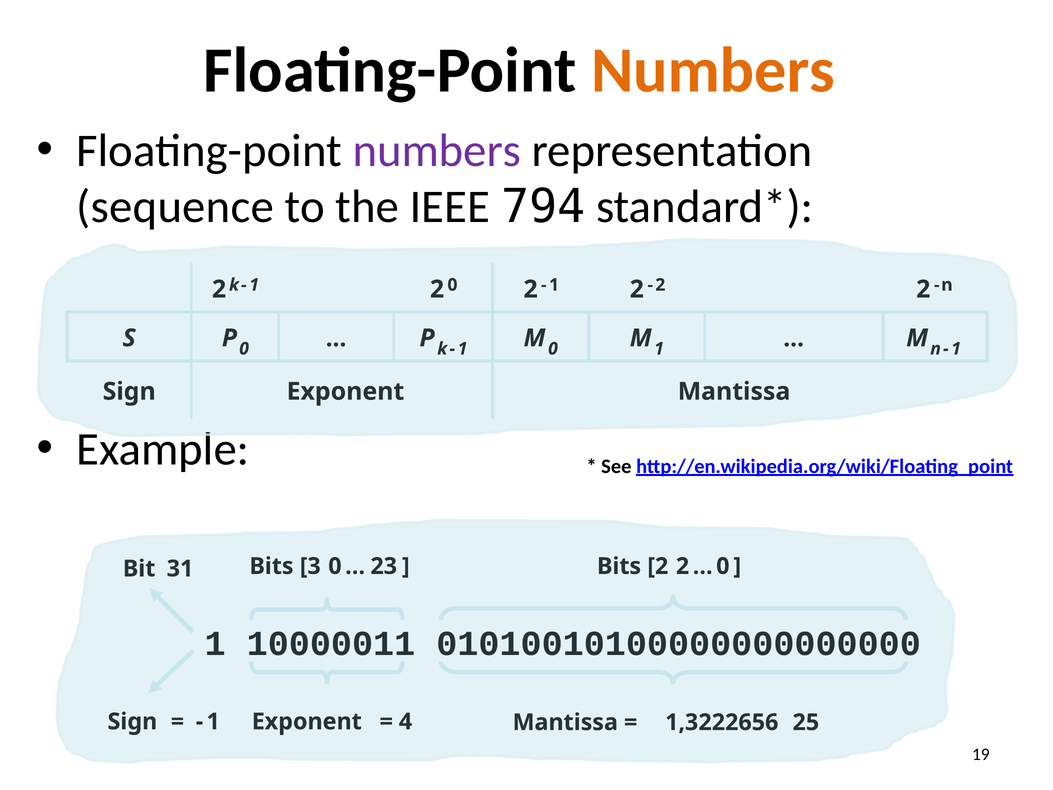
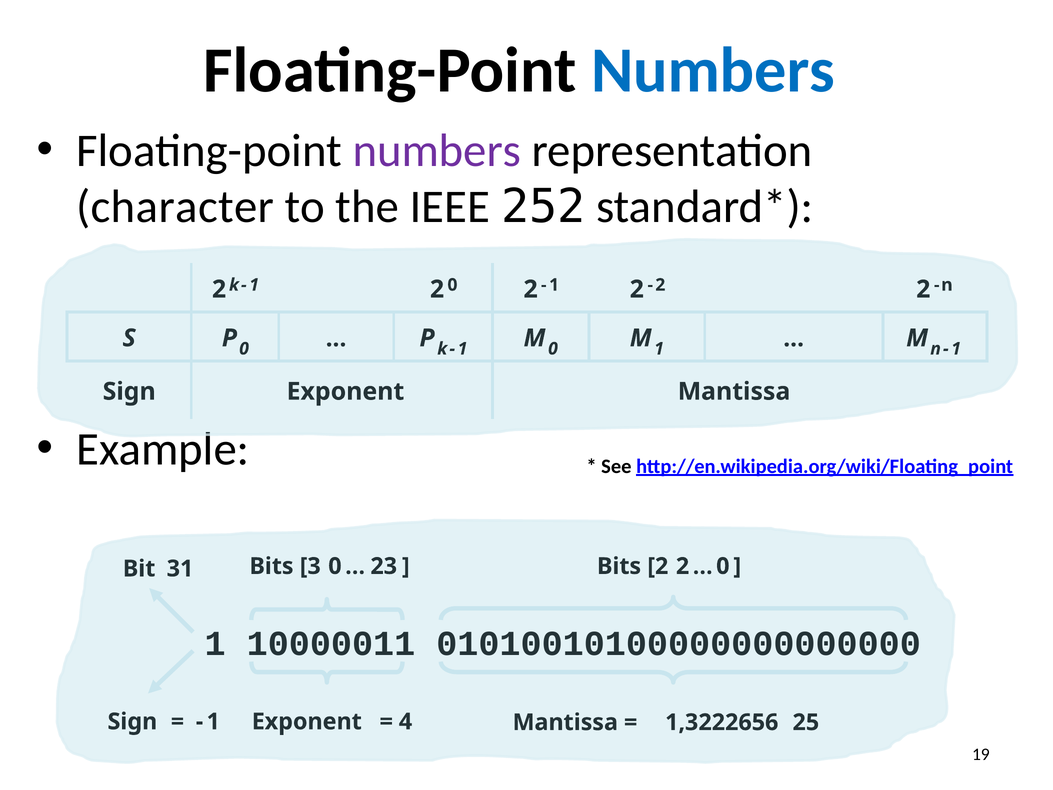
Numbers at (713, 70) colour: orange -> blue
sequence: sequence -> character
794: 794 -> 252
